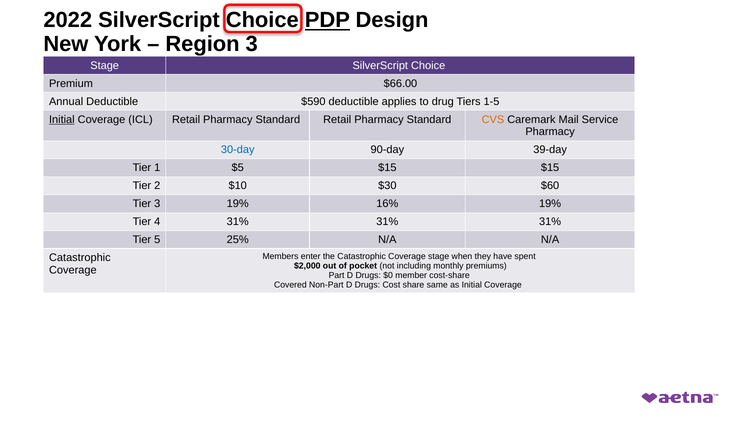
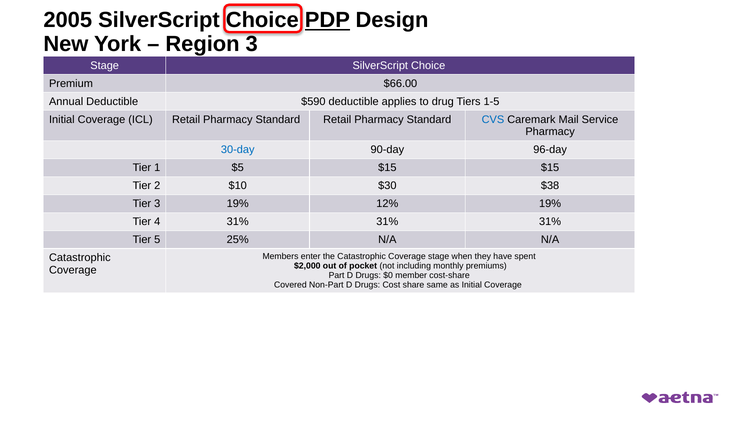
2022: 2022 -> 2005
Initial at (62, 120) underline: present -> none
CVS colour: orange -> blue
39-day: 39-day -> 96-day
$60: $60 -> $38
16%: 16% -> 12%
